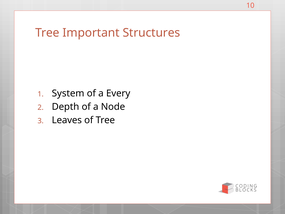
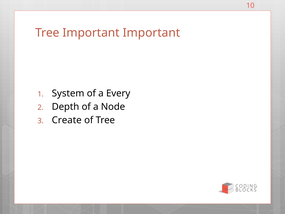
Important Structures: Structures -> Important
Leaves: Leaves -> Create
